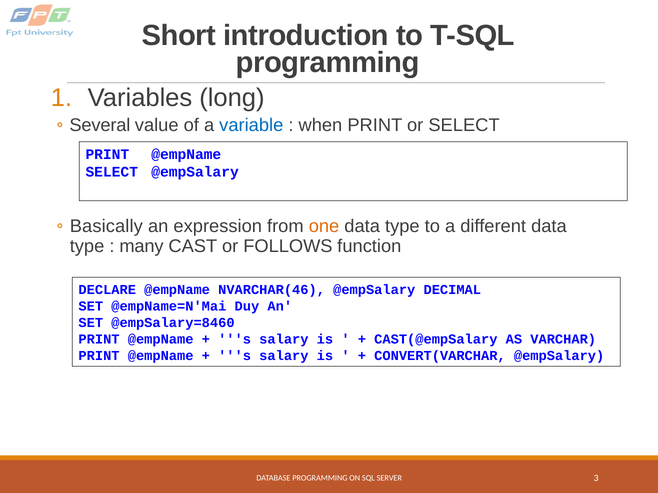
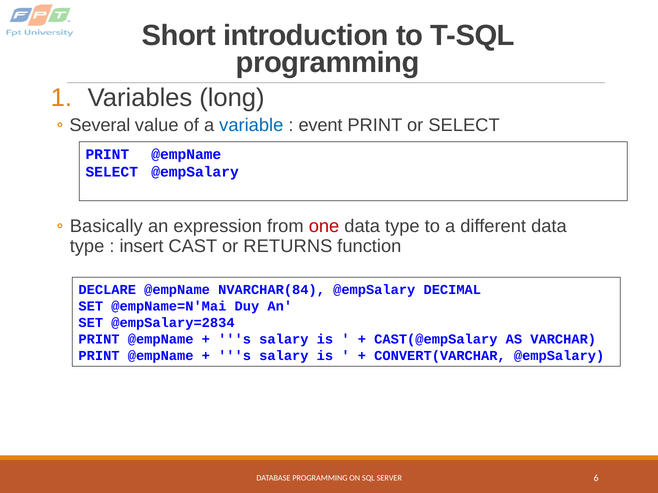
when: when -> event
one colour: orange -> red
many: many -> insert
FOLLOWS: FOLLOWS -> RETURNS
NVARCHAR(46: NVARCHAR(46 -> NVARCHAR(84
@empSalary=8460: @empSalary=8460 -> @empSalary=2834
3: 3 -> 6
